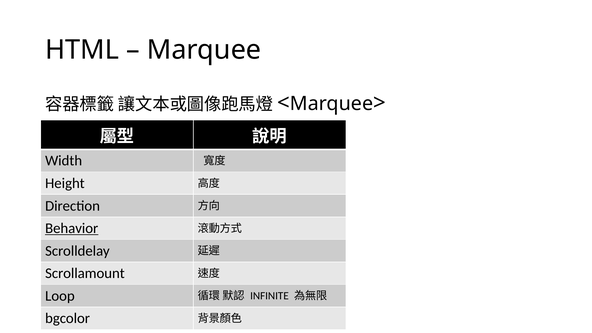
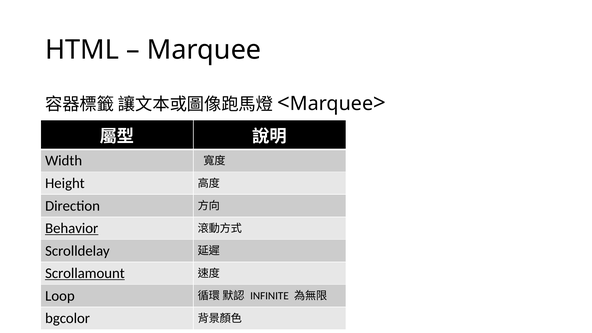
Scrollamount underline: none -> present
